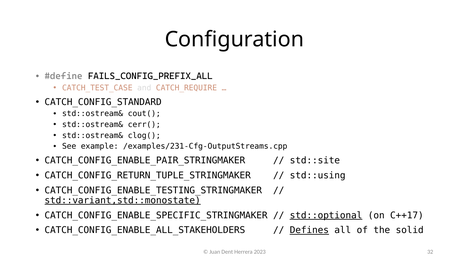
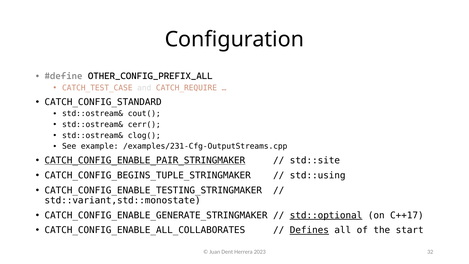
FAILS_CONFIG_PREFIX_ALL: FAILS_CONFIG_PREFIX_ALL -> OTHER_CONFIG_PREFIX_ALL
CATCH_CONFIG_ENABLE_PAIR_STRINGMAKER underline: none -> present
CATCH_CONFIG_RETURN_TUPLE_STRINGMAKER: CATCH_CONFIG_RETURN_TUPLE_STRINGMAKER -> CATCH_CONFIG_BEGINS_TUPLE_STRINGMAKER
std::variant,std::monostate underline: present -> none
CATCH_CONFIG_ENABLE_SPECIFIC_STRINGMAKER: CATCH_CONFIG_ENABLE_SPECIFIC_STRINGMAKER -> CATCH_CONFIG_ENABLE_GENERATE_STRINGMAKER
CATCH_CONFIG_ENABLE_ALL_STAKEHOLDERS: CATCH_CONFIG_ENABLE_ALL_STAKEHOLDERS -> CATCH_CONFIG_ENABLE_ALL_COLLABORATES
solid: solid -> start
